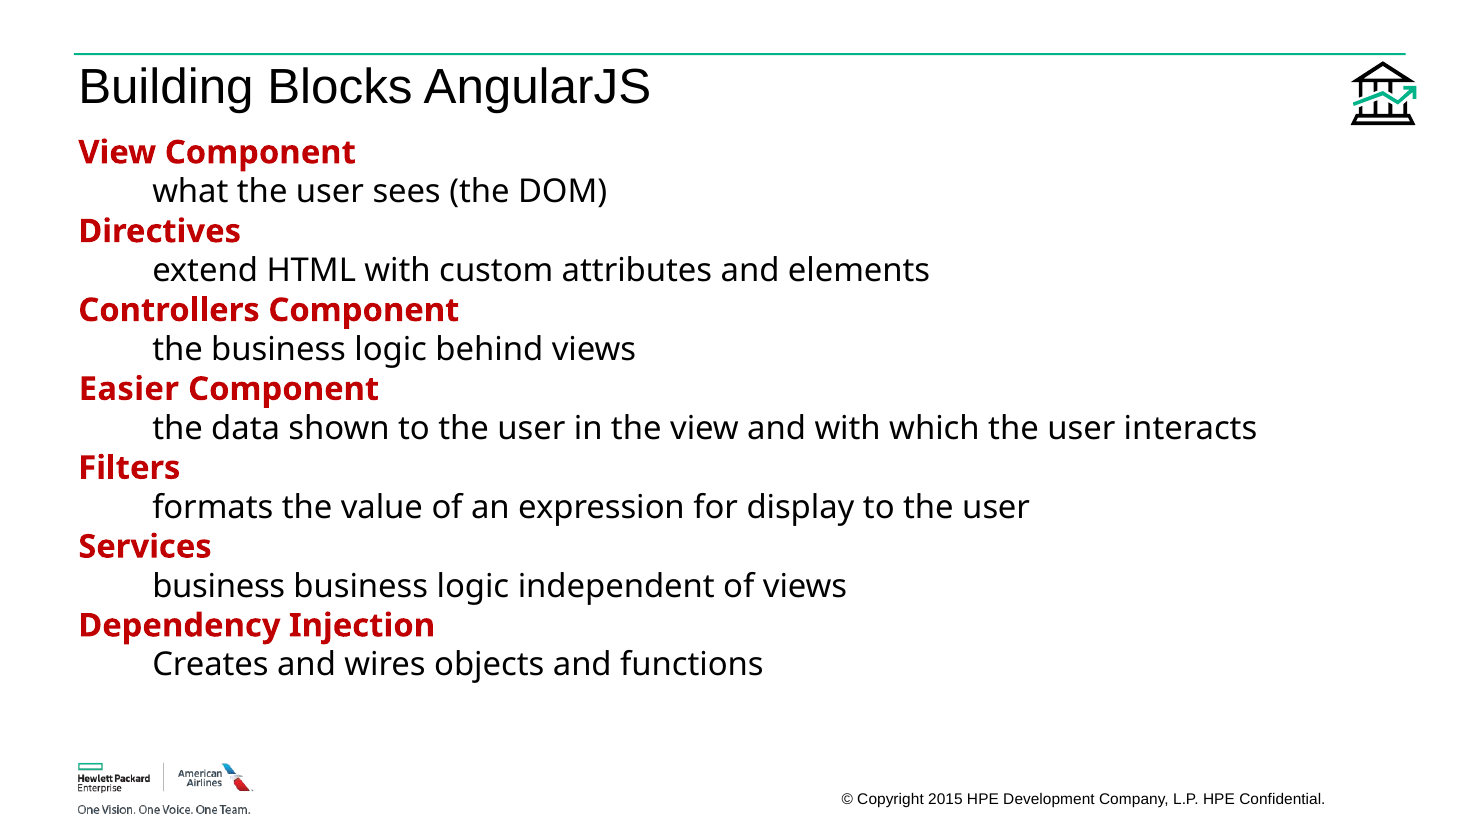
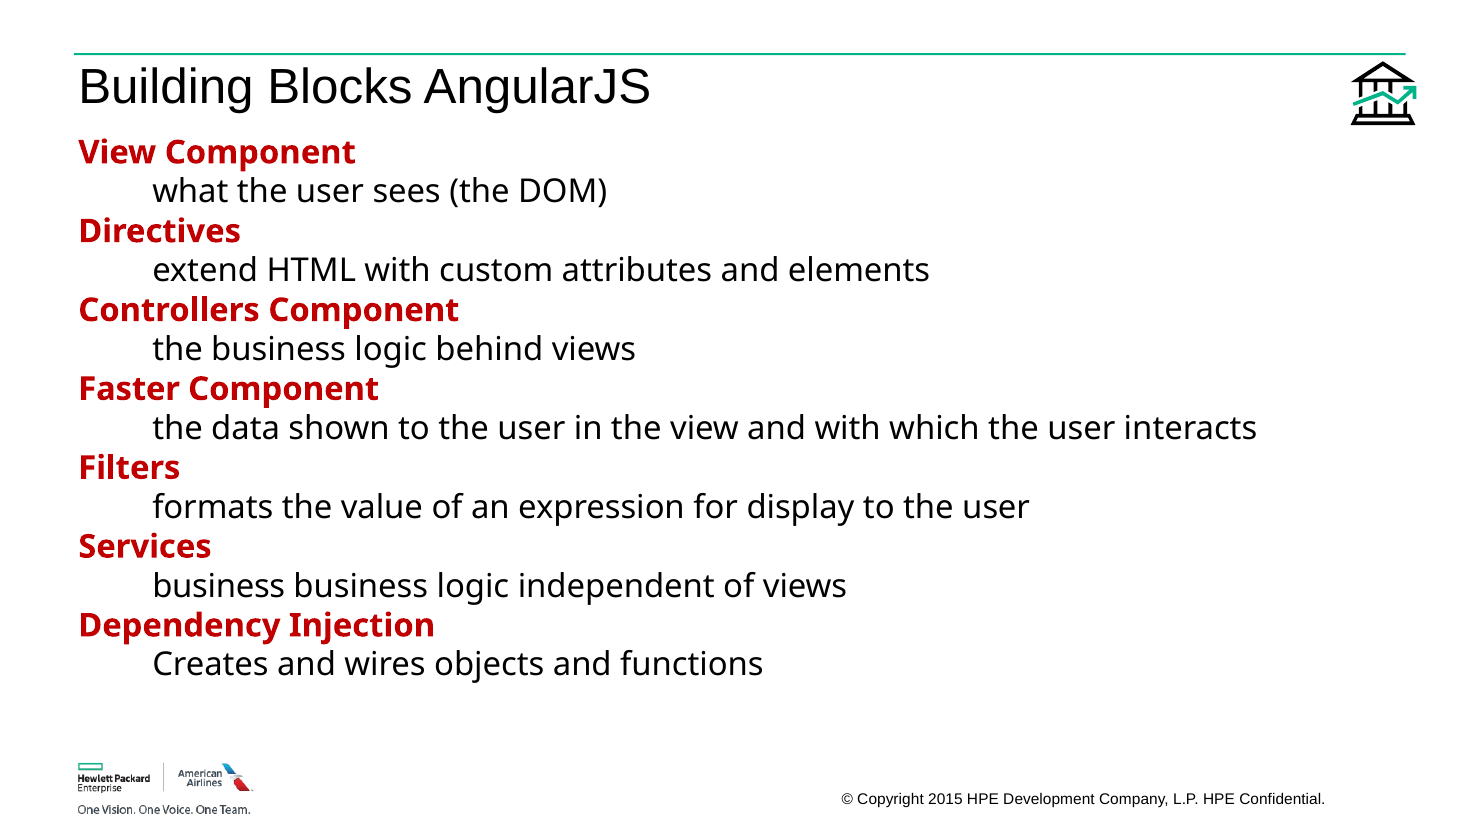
Easier: Easier -> Faster
